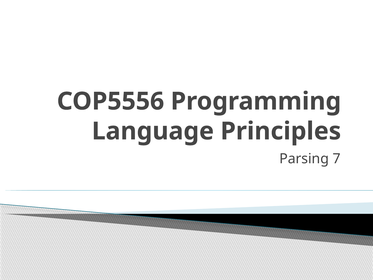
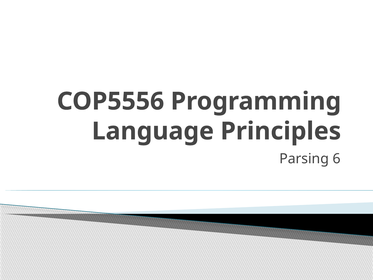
7: 7 -> 6
